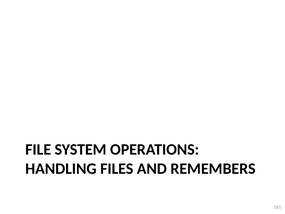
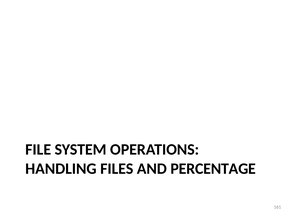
REMEMBERS: REMEMBERS -> PERCENTAGE
